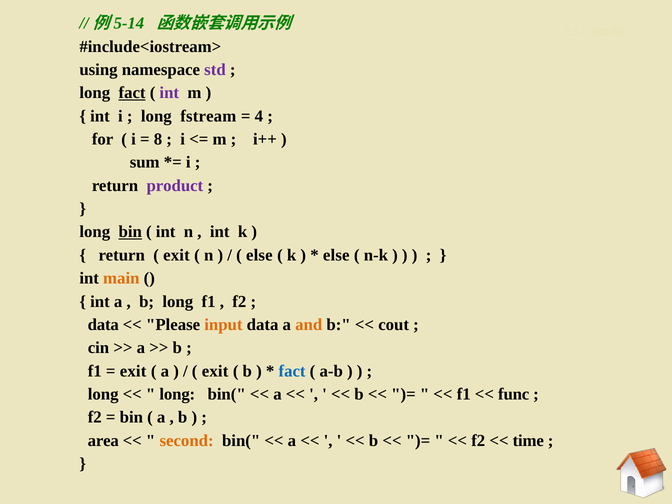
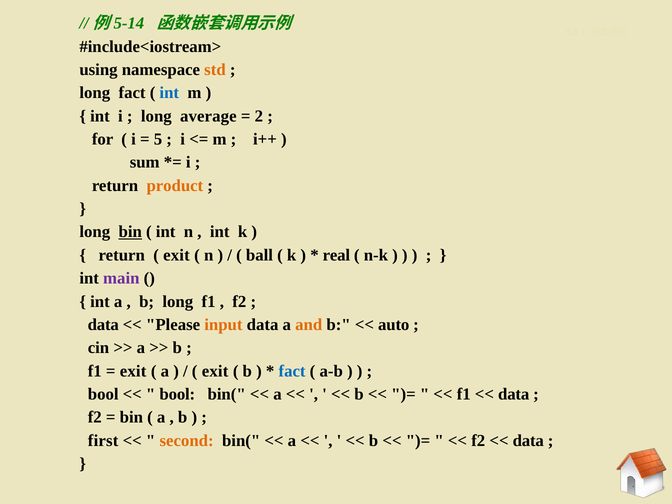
std colour: purple -> orange
fact at (132, 93) underline: present -> none
int at (169, 93) colour: purple -> blue
fstream: fstream -> average
4: 4 -> 2
8: 8 -> 5
product colour: purple -> orange
else at (259, 255): else -> ball
else at (336, 255): else -> real
main colour: orange -> purple
cout: cout -> auto
long at (103, 394): long -> bool
long at (177, 394): long -> bool
func at (514, 394): func -> data
area: area -> first
time at (528, 441): time -> data
